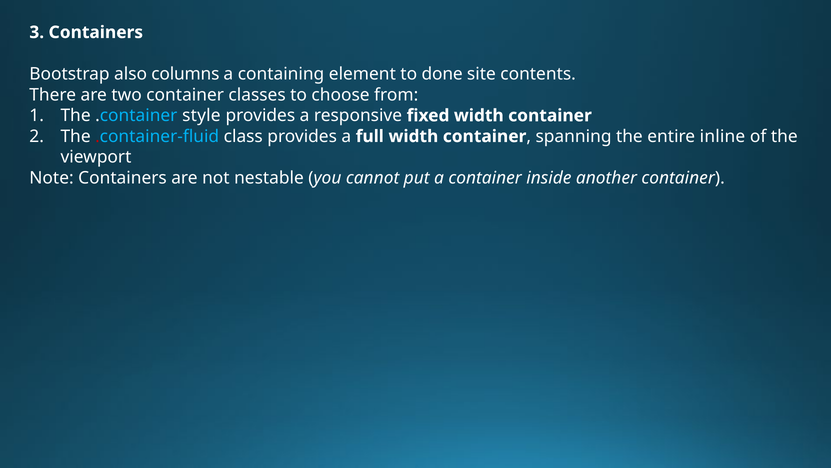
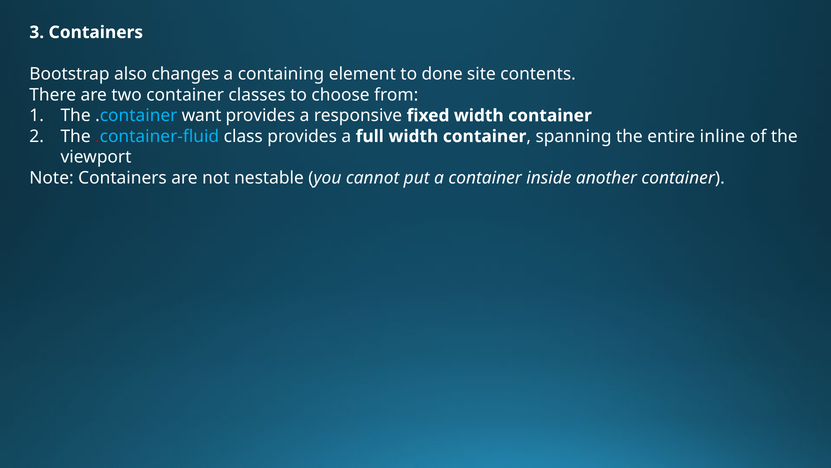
columns: columns -> changes
style: style -> want
